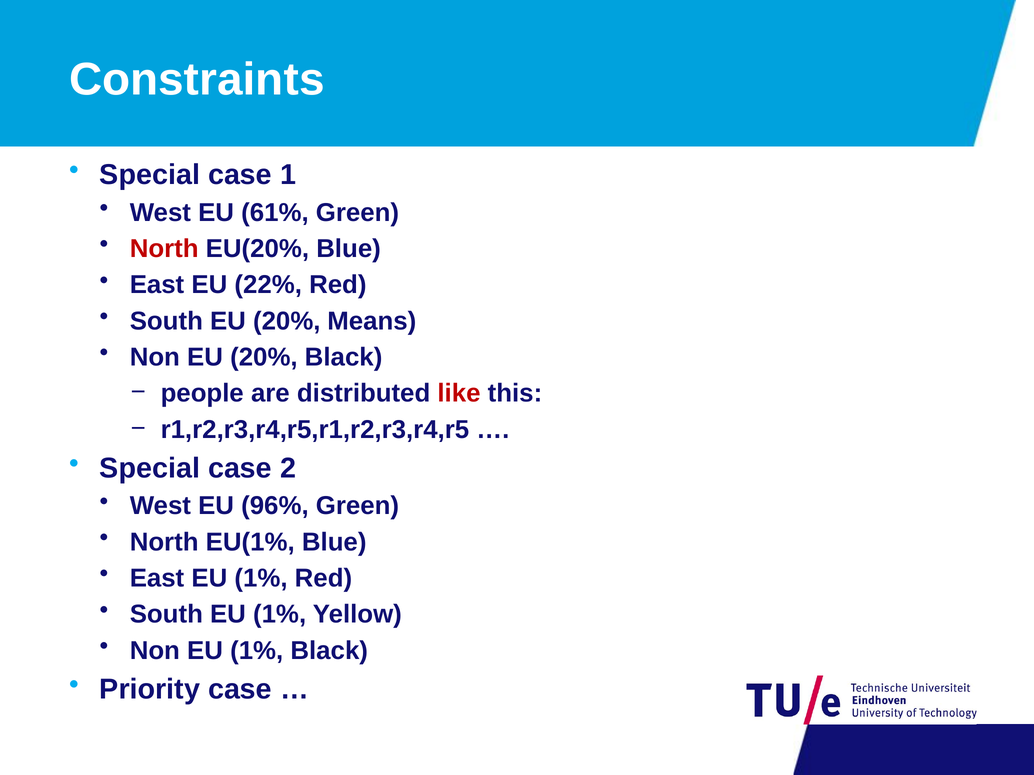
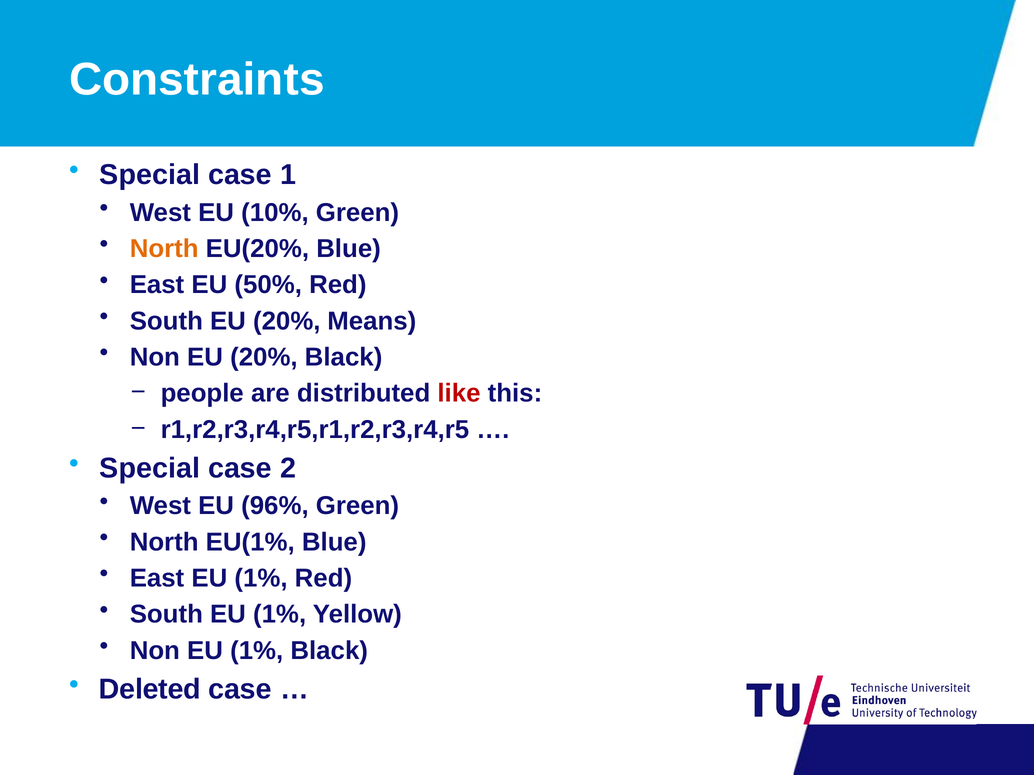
61%: 61% -> 10%
North at (164, 249) colour: red -> orange
22%: 22% -> 50%
Priority: Priority -> Deleted
